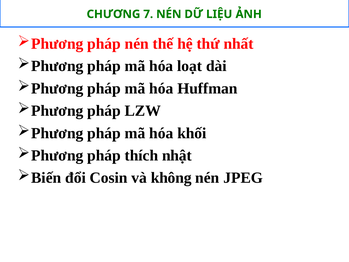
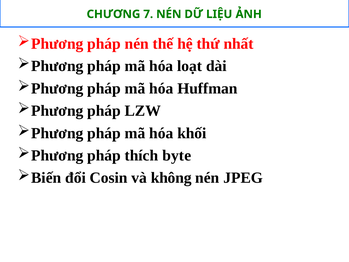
nhật: nhật -> byte
